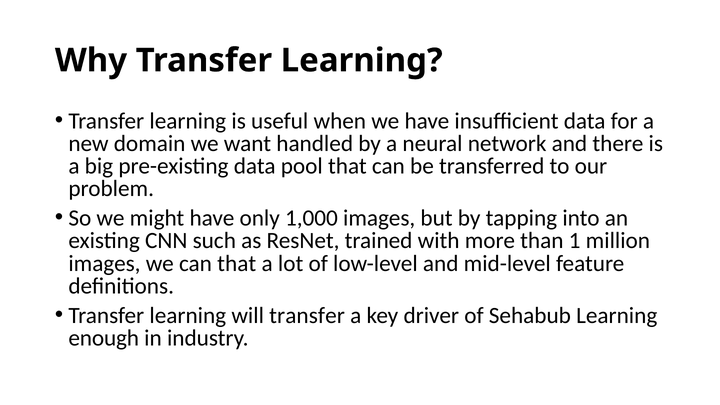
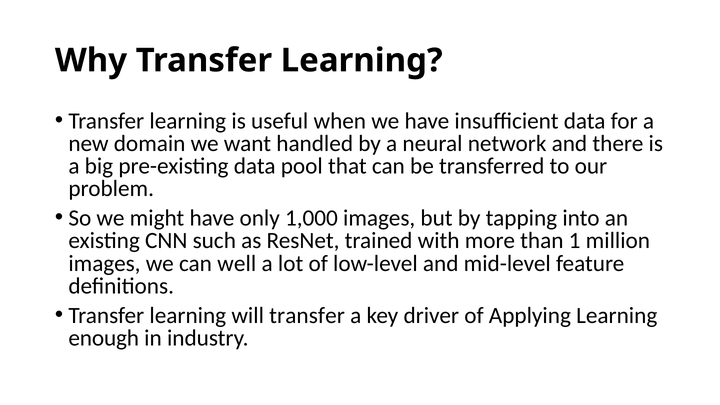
can that: that -> well
Sehabub: Sehabub -> Applying
